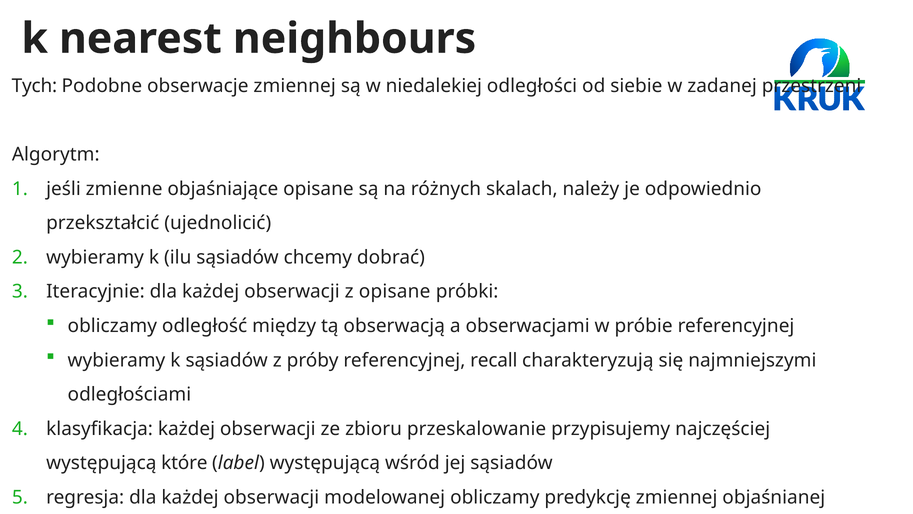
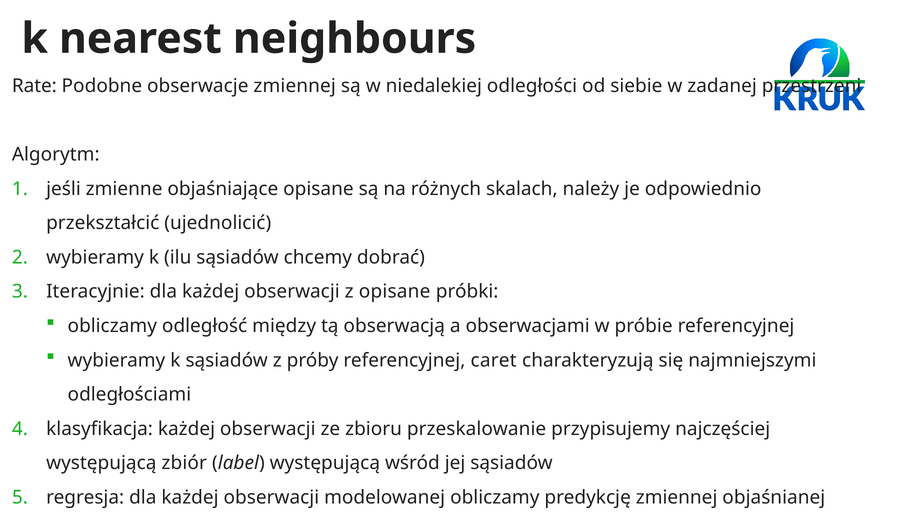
Tych: Tych -> Rate
recall: recall -> caret
które: które -> zbiór
